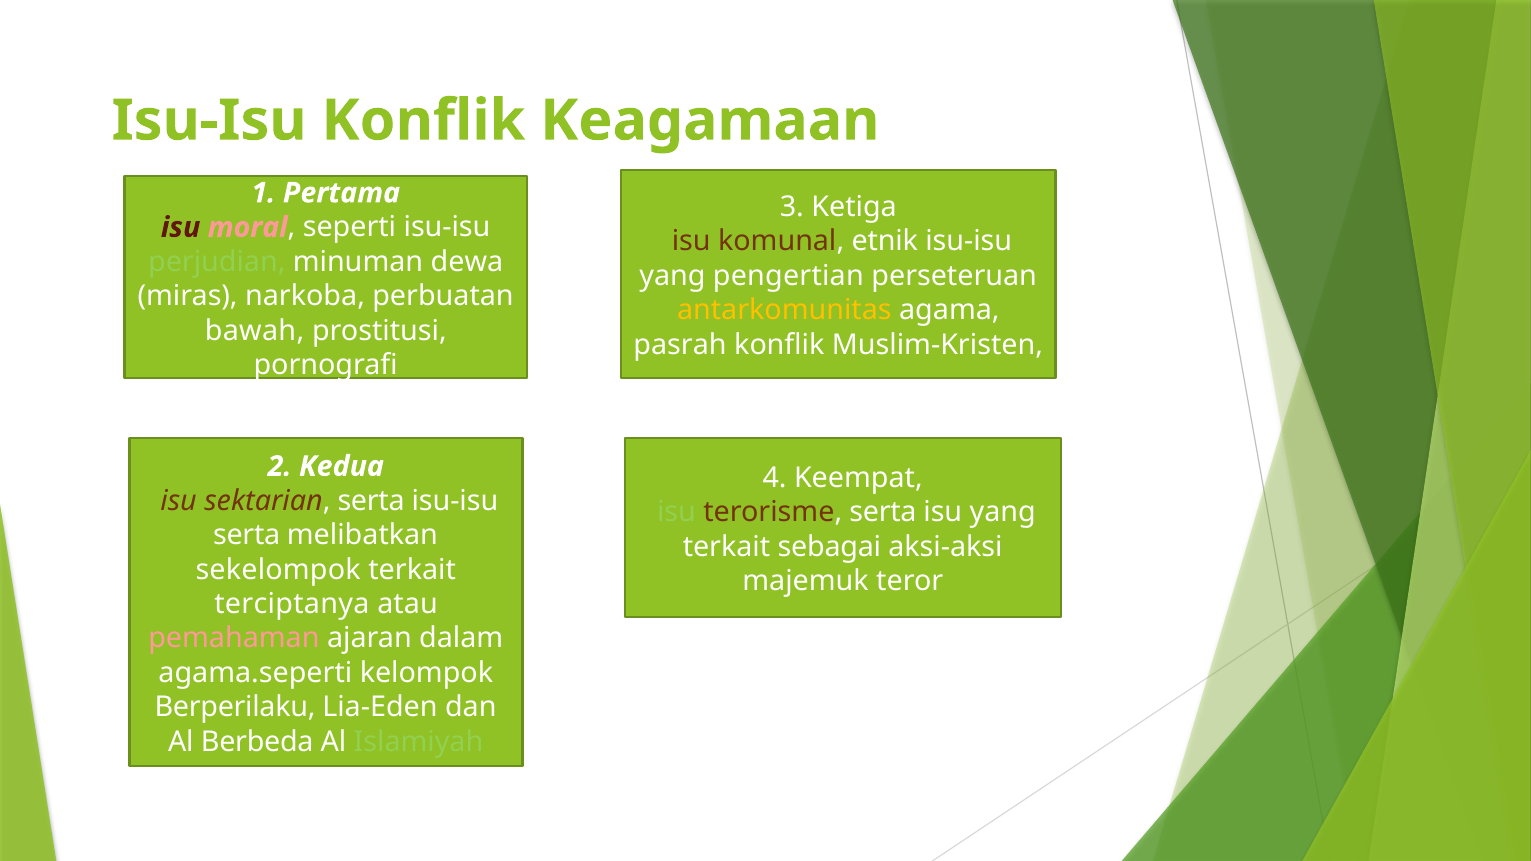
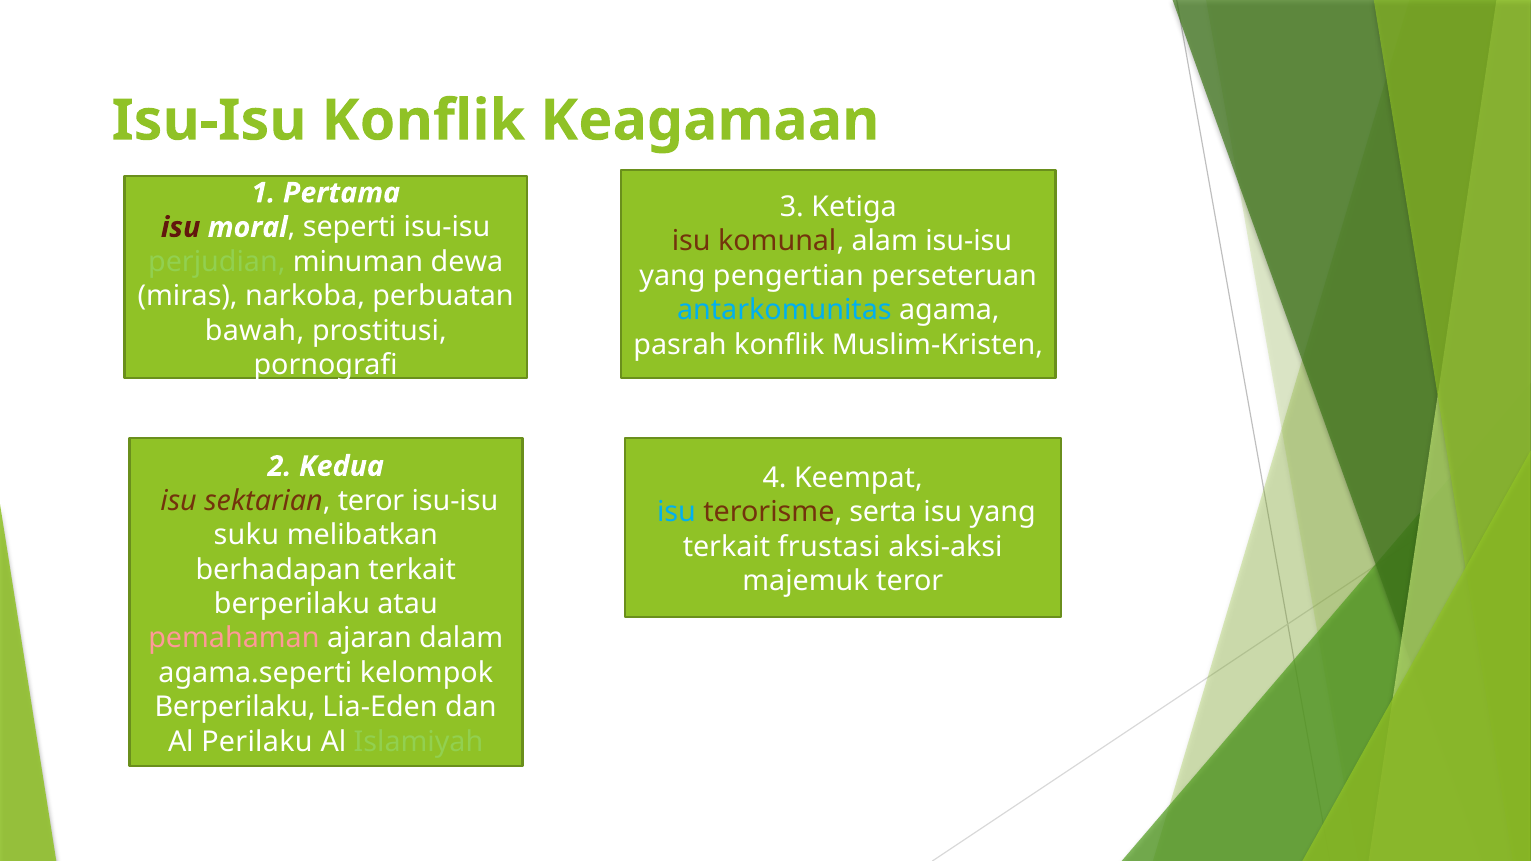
moral colour: pink -> white
etnik: etnik -> alam
antarkomunitas colour: yellow -> light blue
sektarian serta: serta -> teror
isu at (676, 513) colour: light green -> light blue
serta at (247, 535): serta -> suku
sebagai: sebagai -> frustasi
sekelompok: sekelompok -> berhadapan
terciptanya at (292, 604): terciptanya -> berperilaku
Berbeda: Berbeda -> Perilaku
